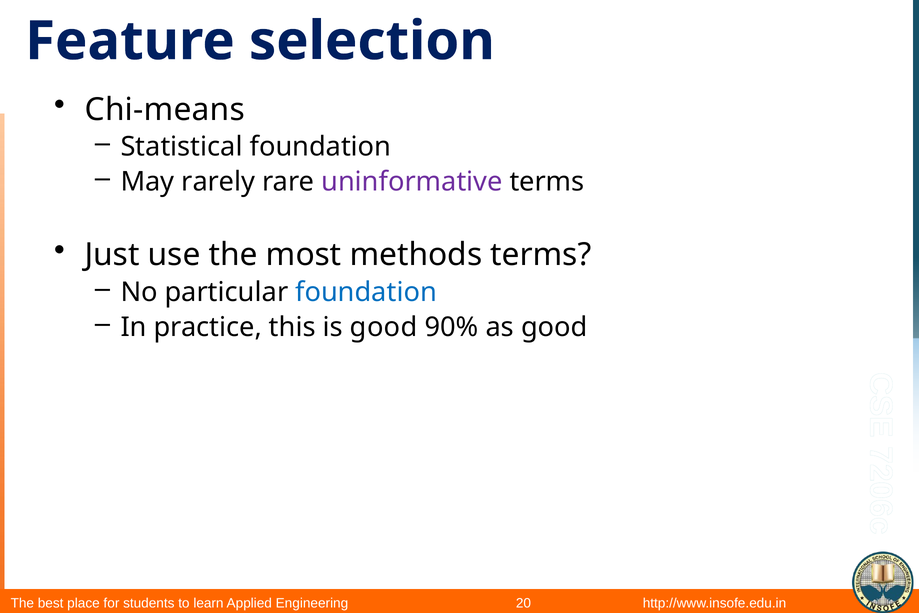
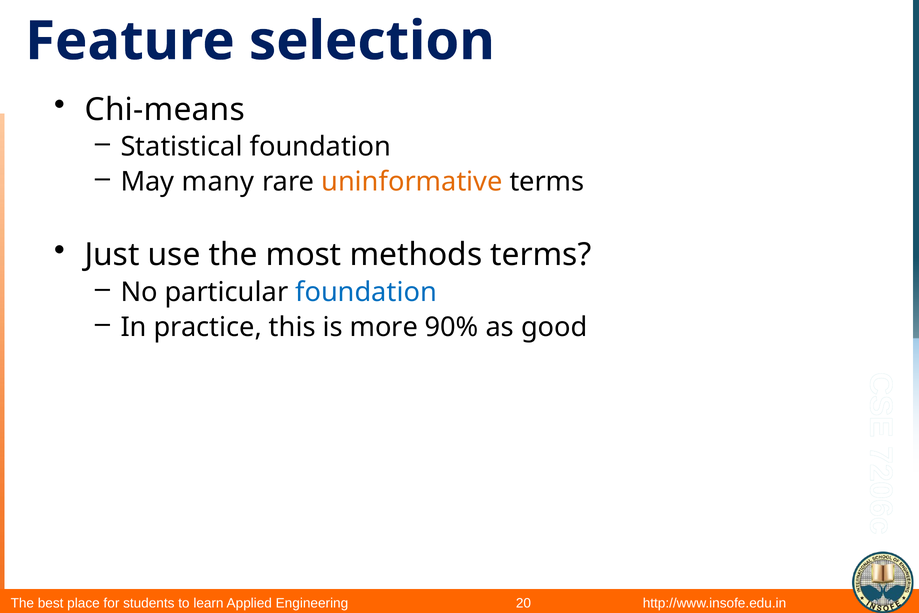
rarely: rarely -> many
uninformative colour: purple -> orange
is good: good -> more
